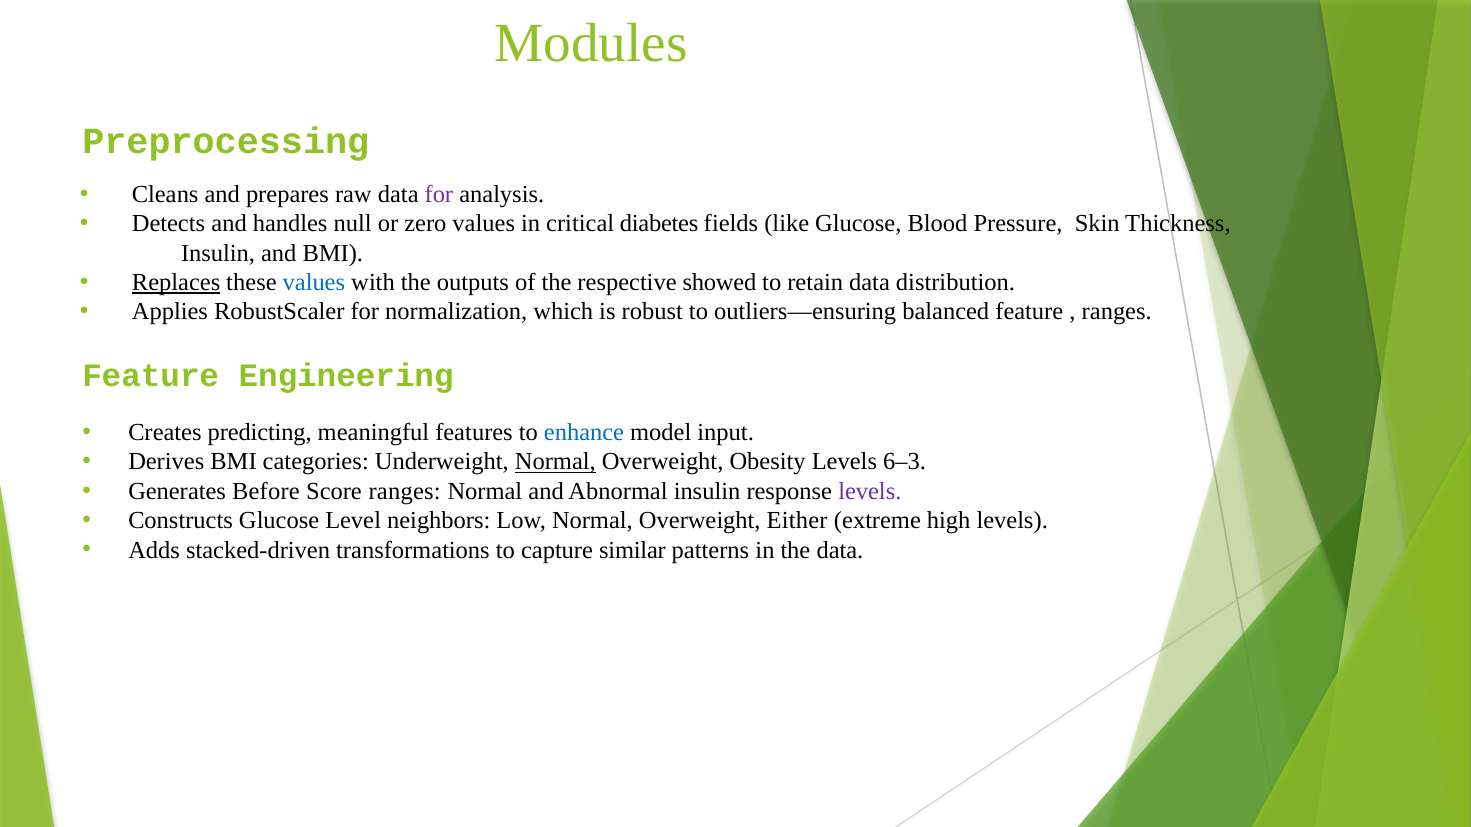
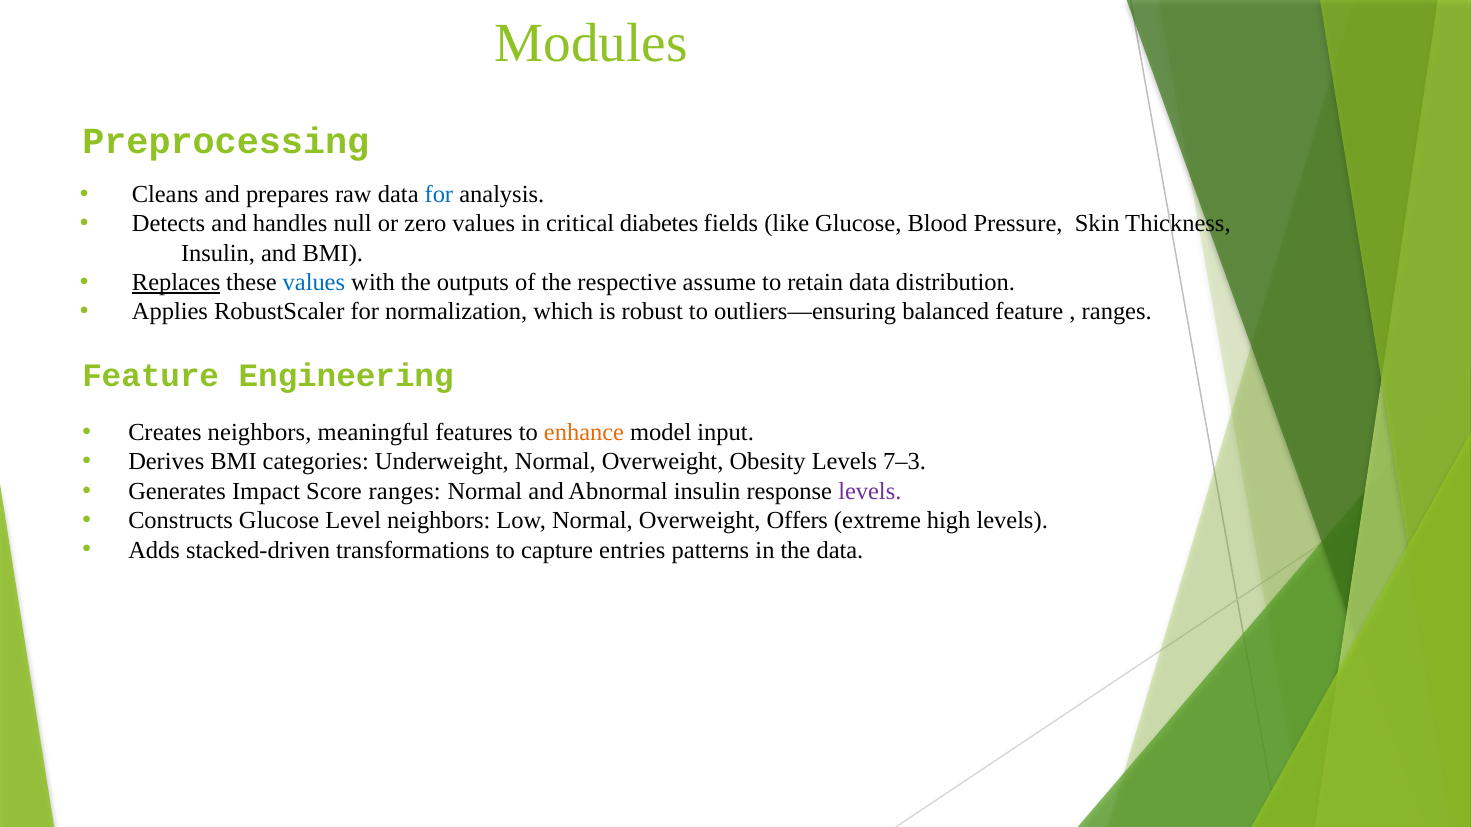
for at (439, 194) colour: purple -> blue
showed: showed -> assume
Creates predicting: predicting -> neighbors
enhance colour: blue -> orange
Normal at (555, 462) underline: present -> none
6–3: 6–3 -> 7–3
Before: Before -> Impact
Either: Either -> Offers
similar: similar -> entries
